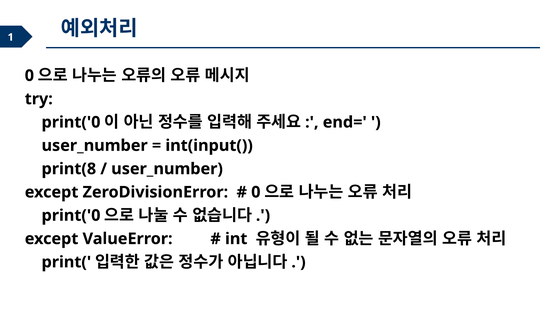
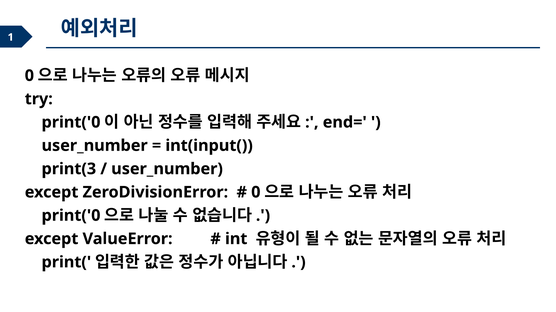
print(8: print(8 -> print(3
